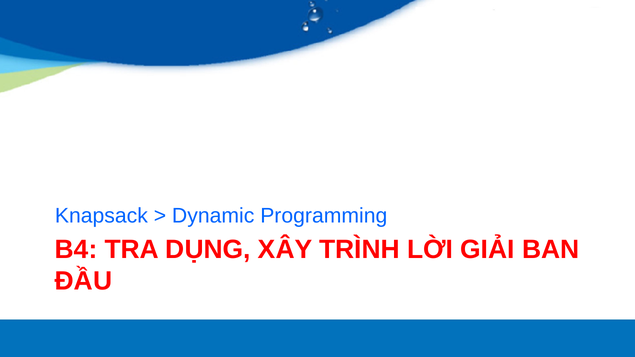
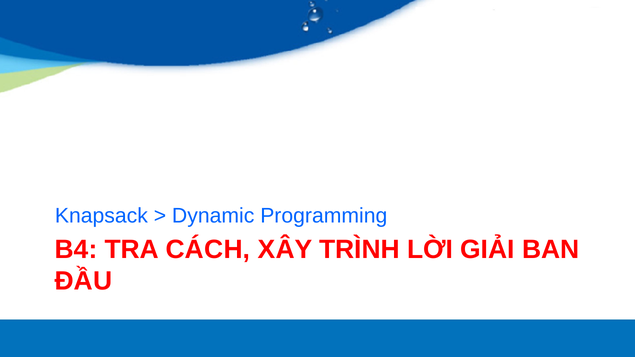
DỤNG: DỤNG -> CÁCH
